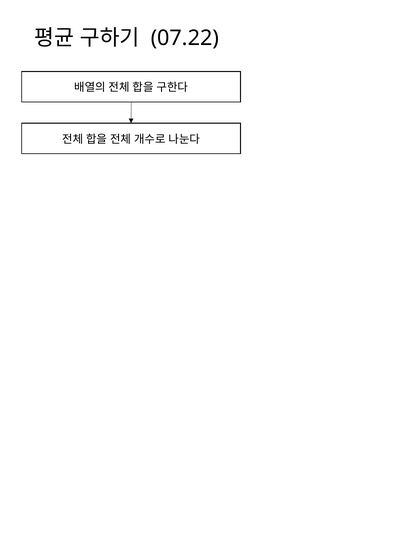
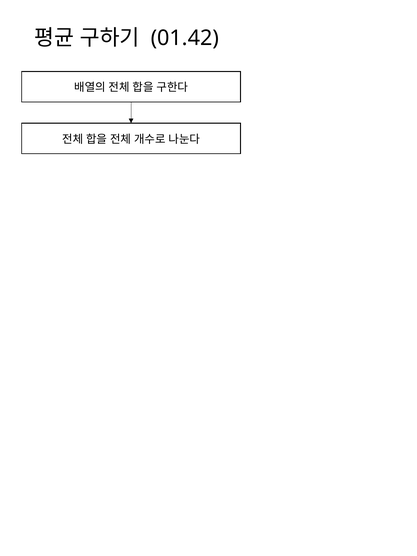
07.22: 07.22 -> 01.42
